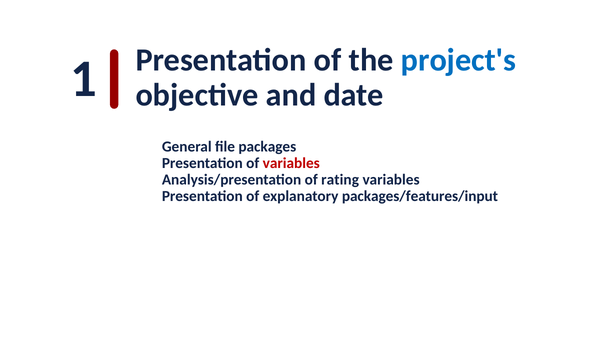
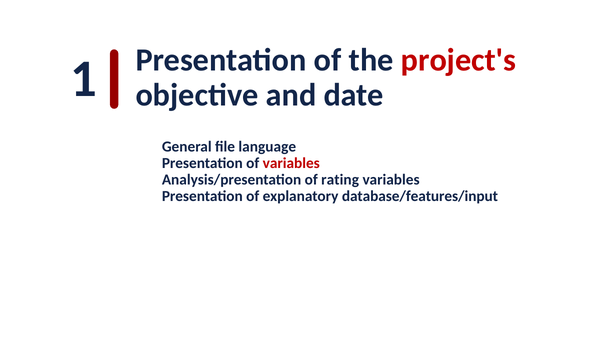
project's colour: blue -> red
packages: packages -> language
packages/features/input: packages/features/input -> database/features/input
